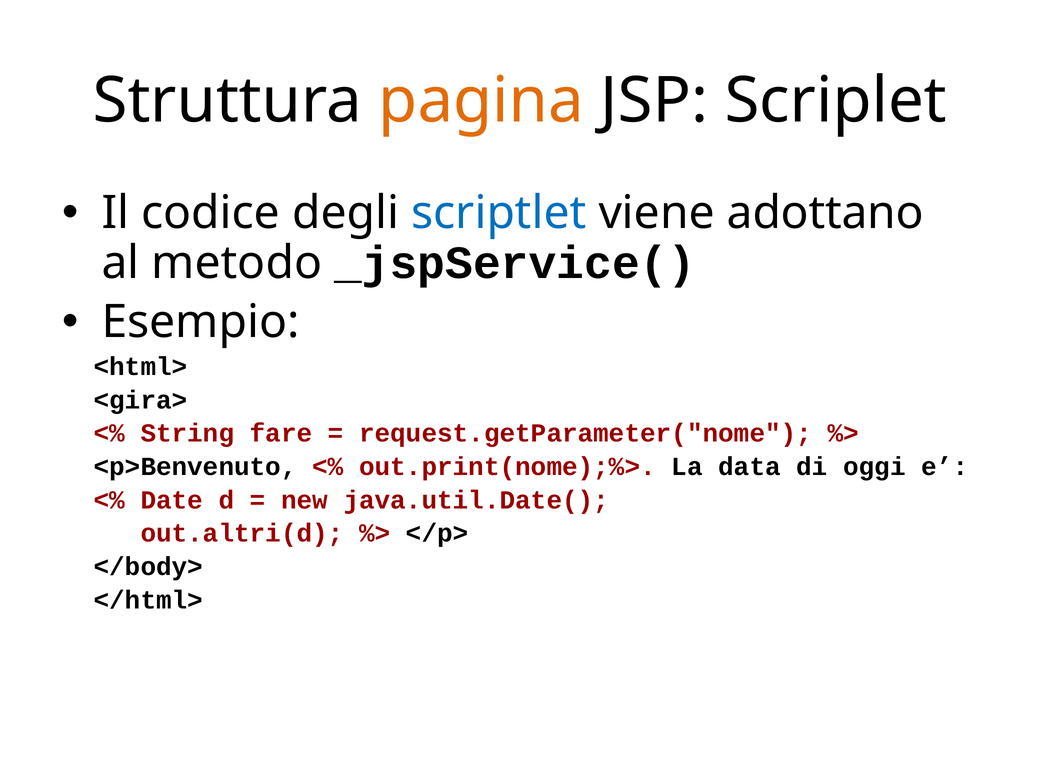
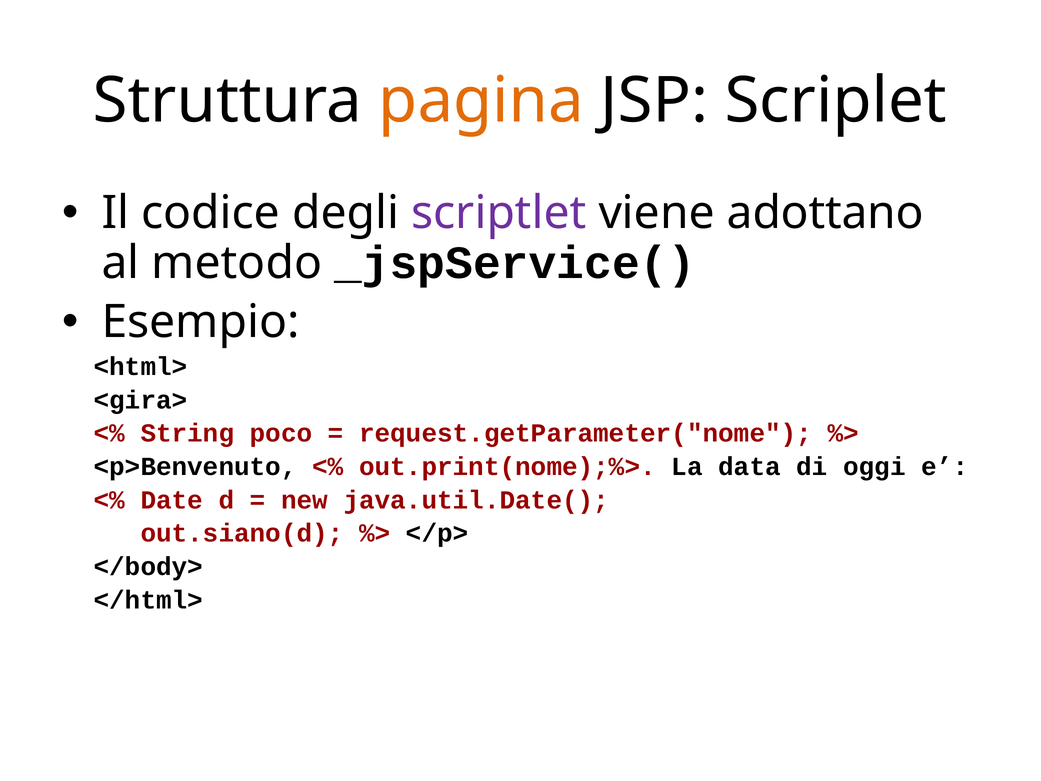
scriptlet colour: blue -> purple
fare: fare -> poco
out.altri(d: out.altri(d -> out.siano(d
